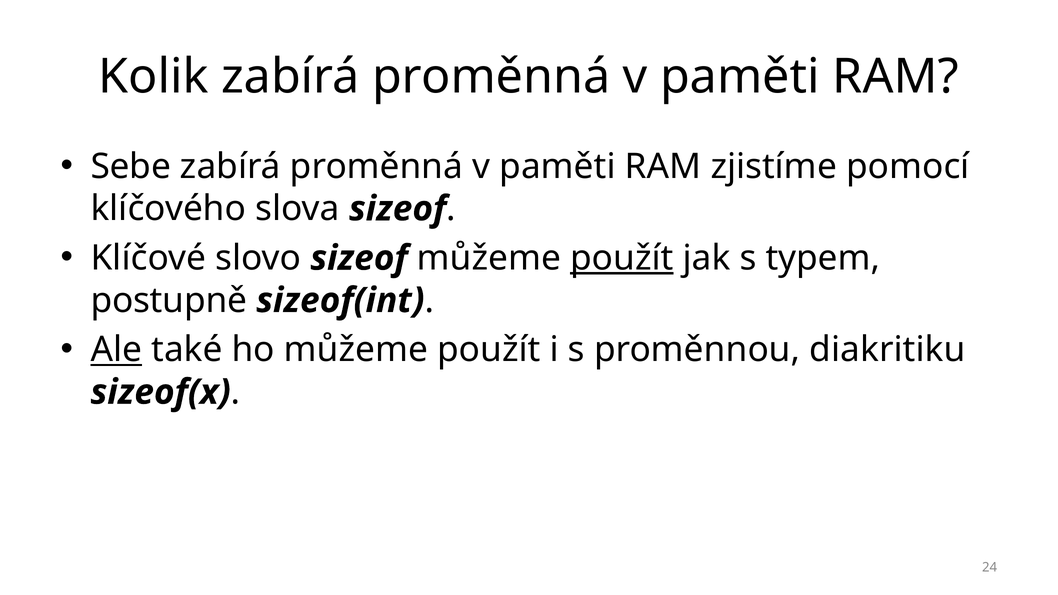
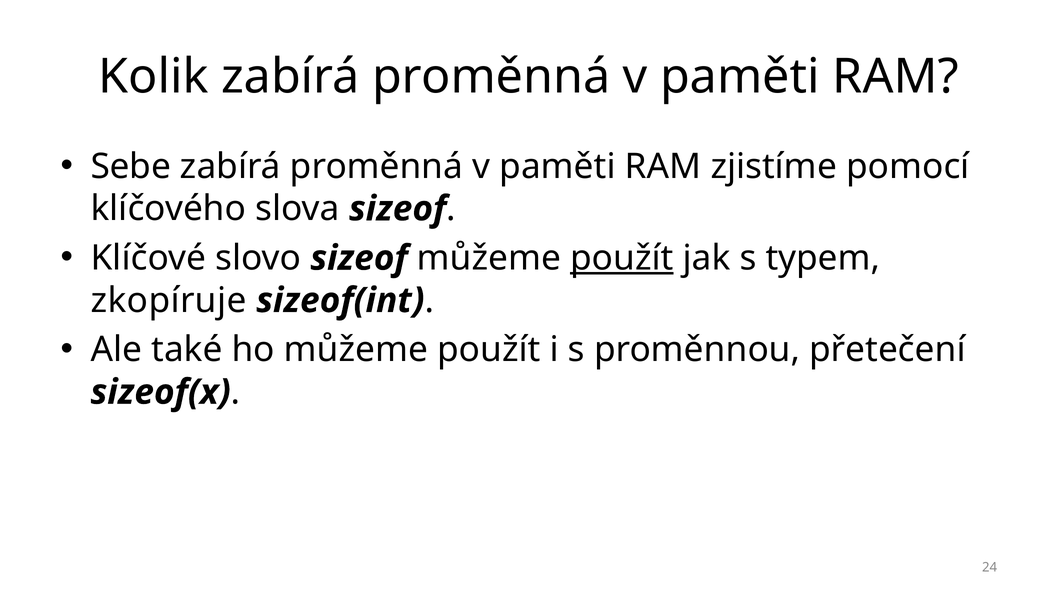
postupně: postupně -> zkopíruje
Ale underline: present -> none
diakritiku: diakritiku -> přetečení
